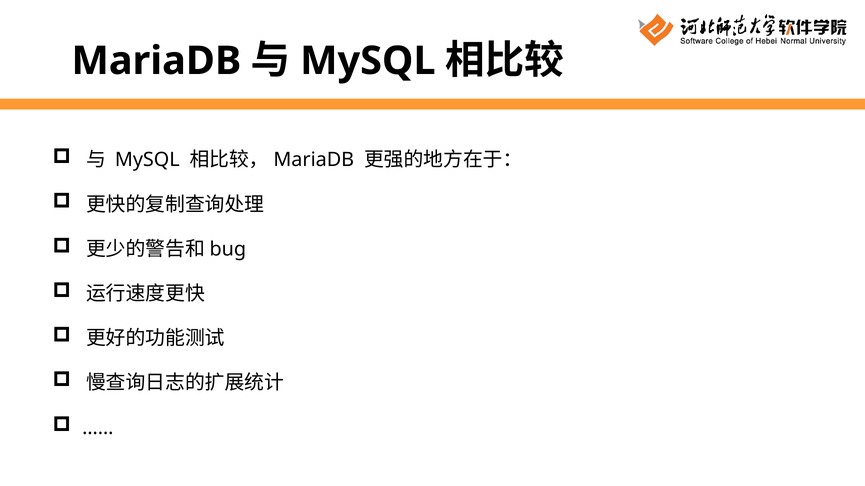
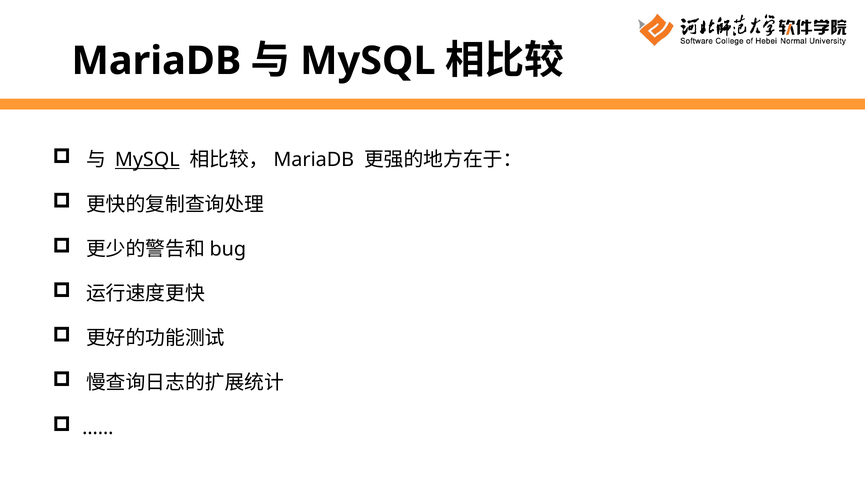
MySQL at (147, 160) underline: none -> present
